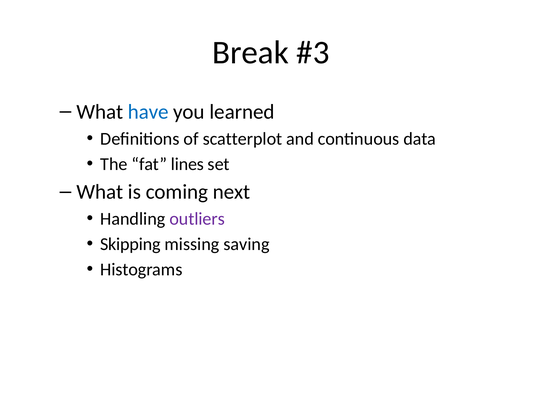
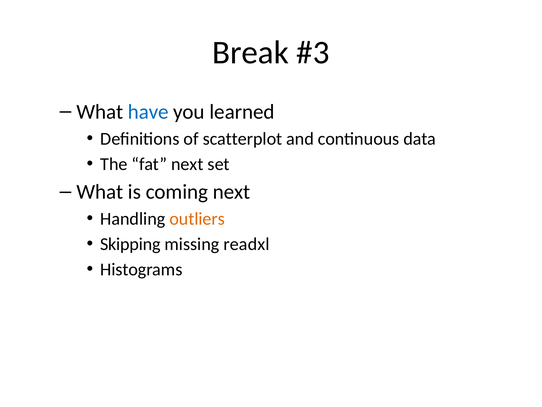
fat lines: lines -> next
outliers colour: purple -> orange
saving: saving -> readxl
